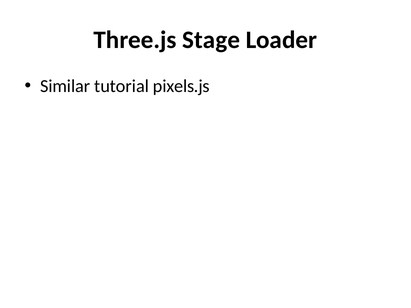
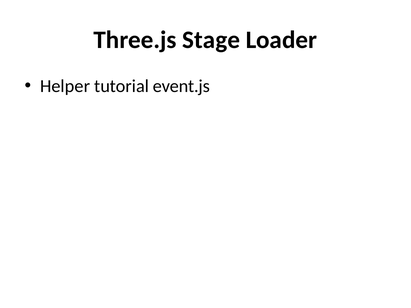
Similar: Similar -> Helper
pixels.js: pixels.js -> event.js
